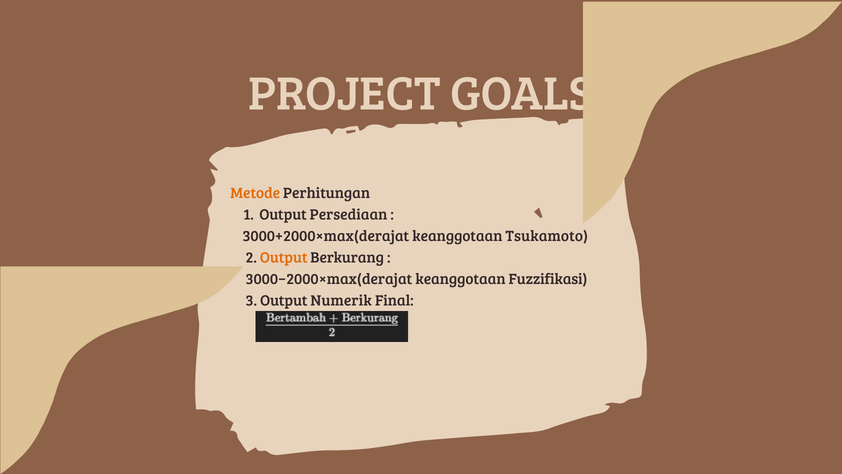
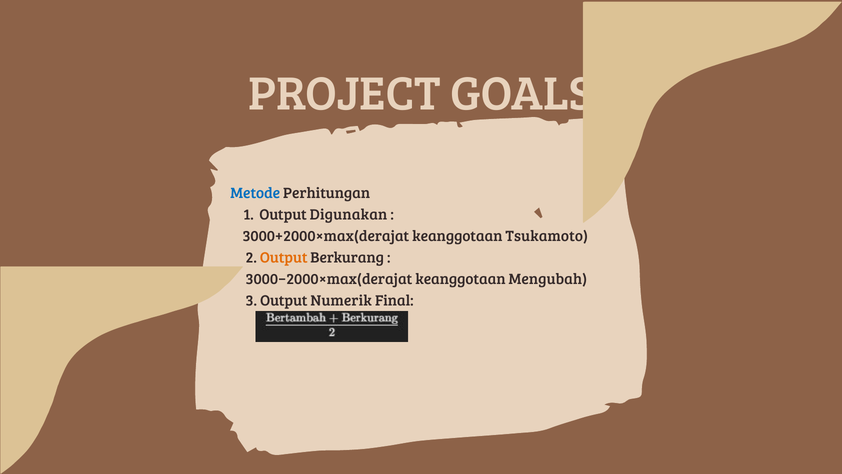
Metode colour: orange -> blue
Persediaan: Persediaan -> Digunakan
Fuzzifikasi: Fuzzifikasi -> Mengubah
